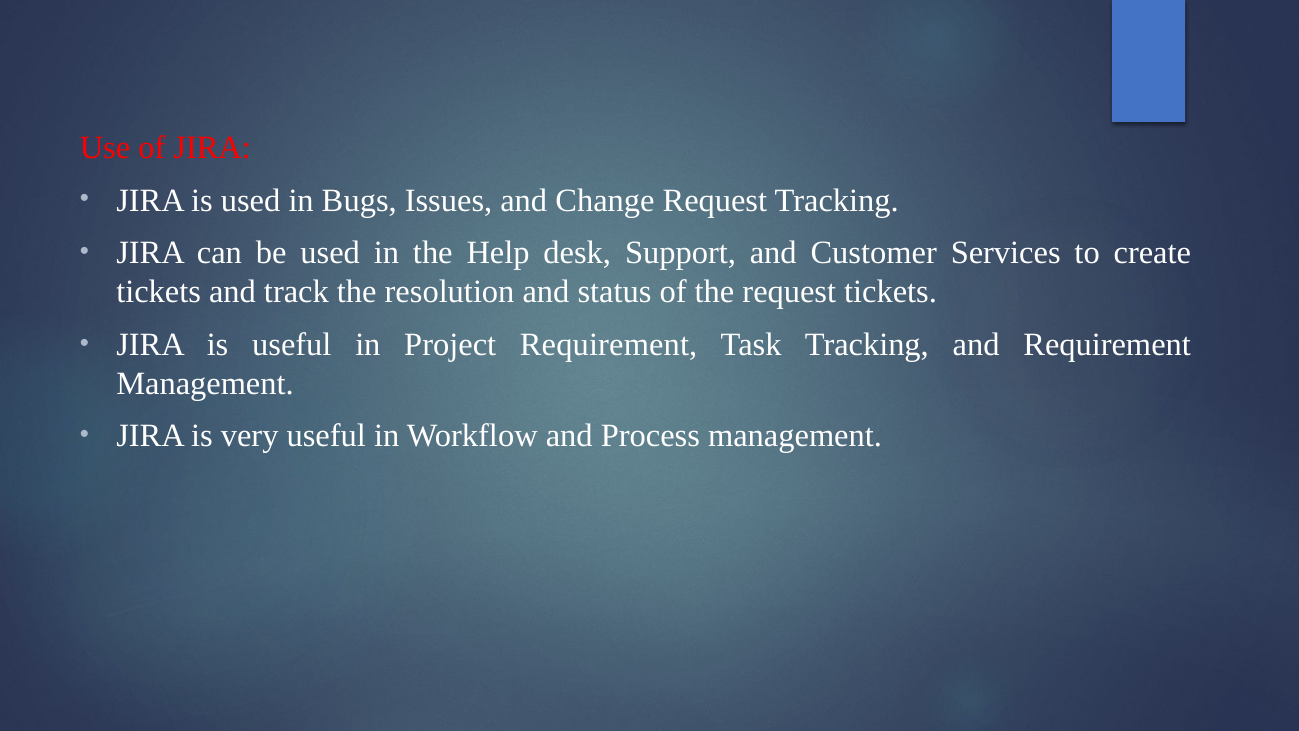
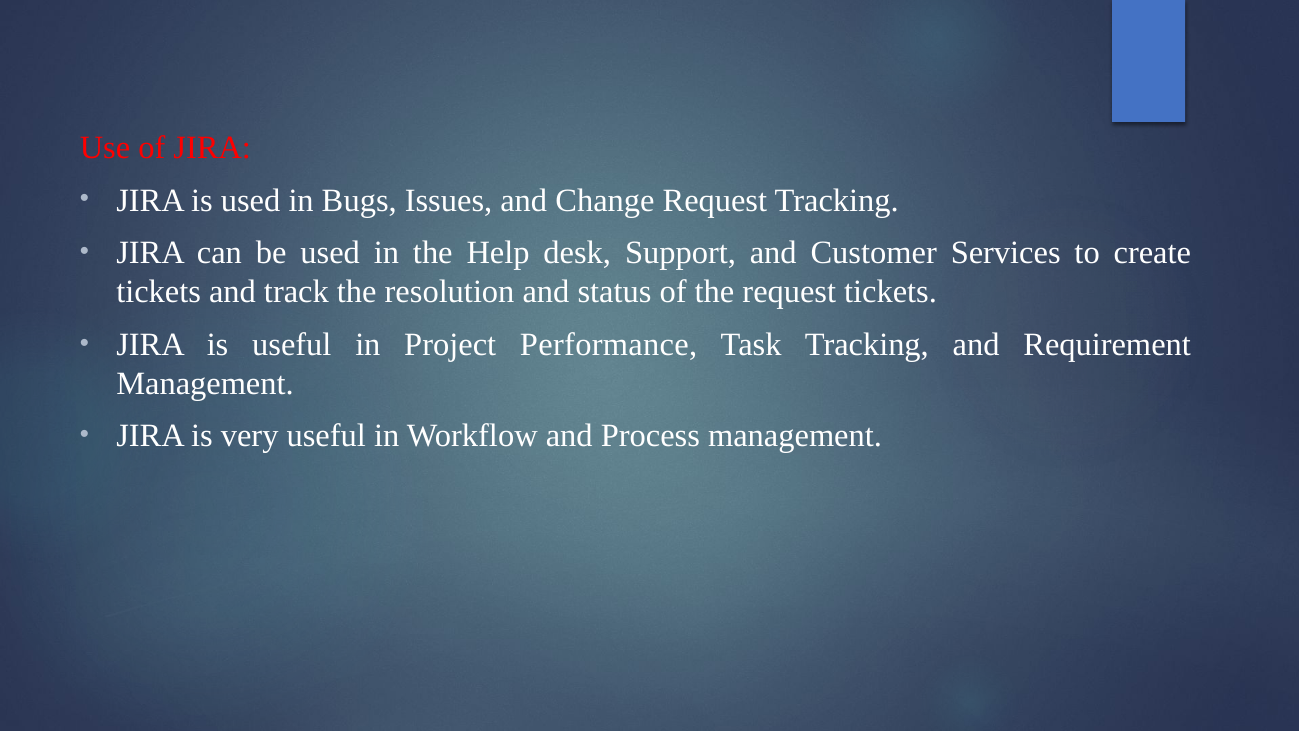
Project Requirement: Requirement -> Performance
